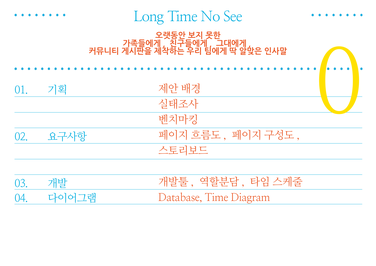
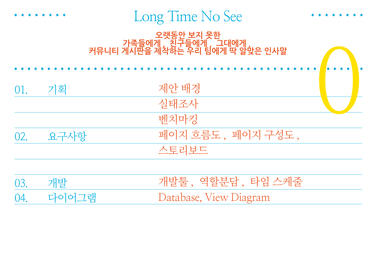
Database Time: Time -> View
